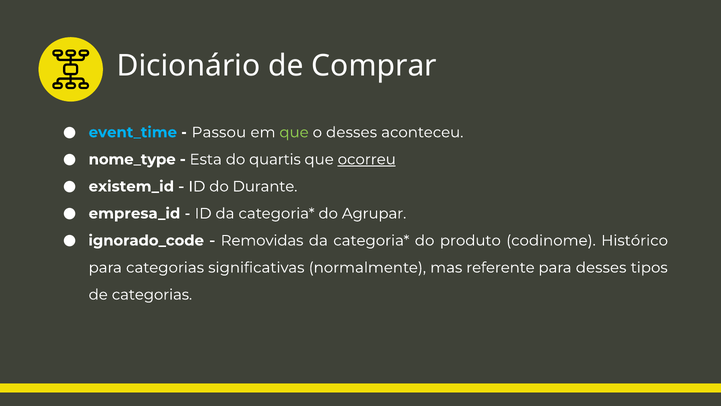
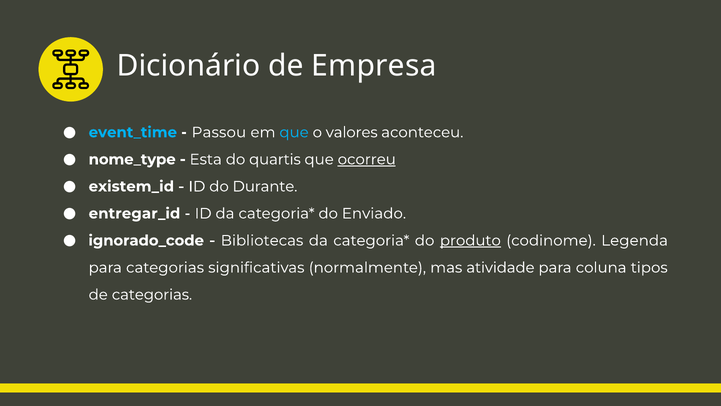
Comprar: Comprar -> Empresa
que at (294, 132) colour: light green -> light blue
o desses: desses -> valores
empresa_id: empresa_id -> entregar_id
Agrupar: Agrupar -> Enviado
Removidas: Removidas -> Bibliotecas
produto underline: none -> present
Histórico: Histórico -> Legenda
referente: referente -> atividade
para desses: desses -> coluna
